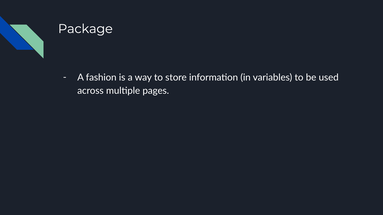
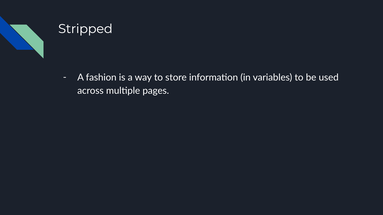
Package: Package -> Stripped
